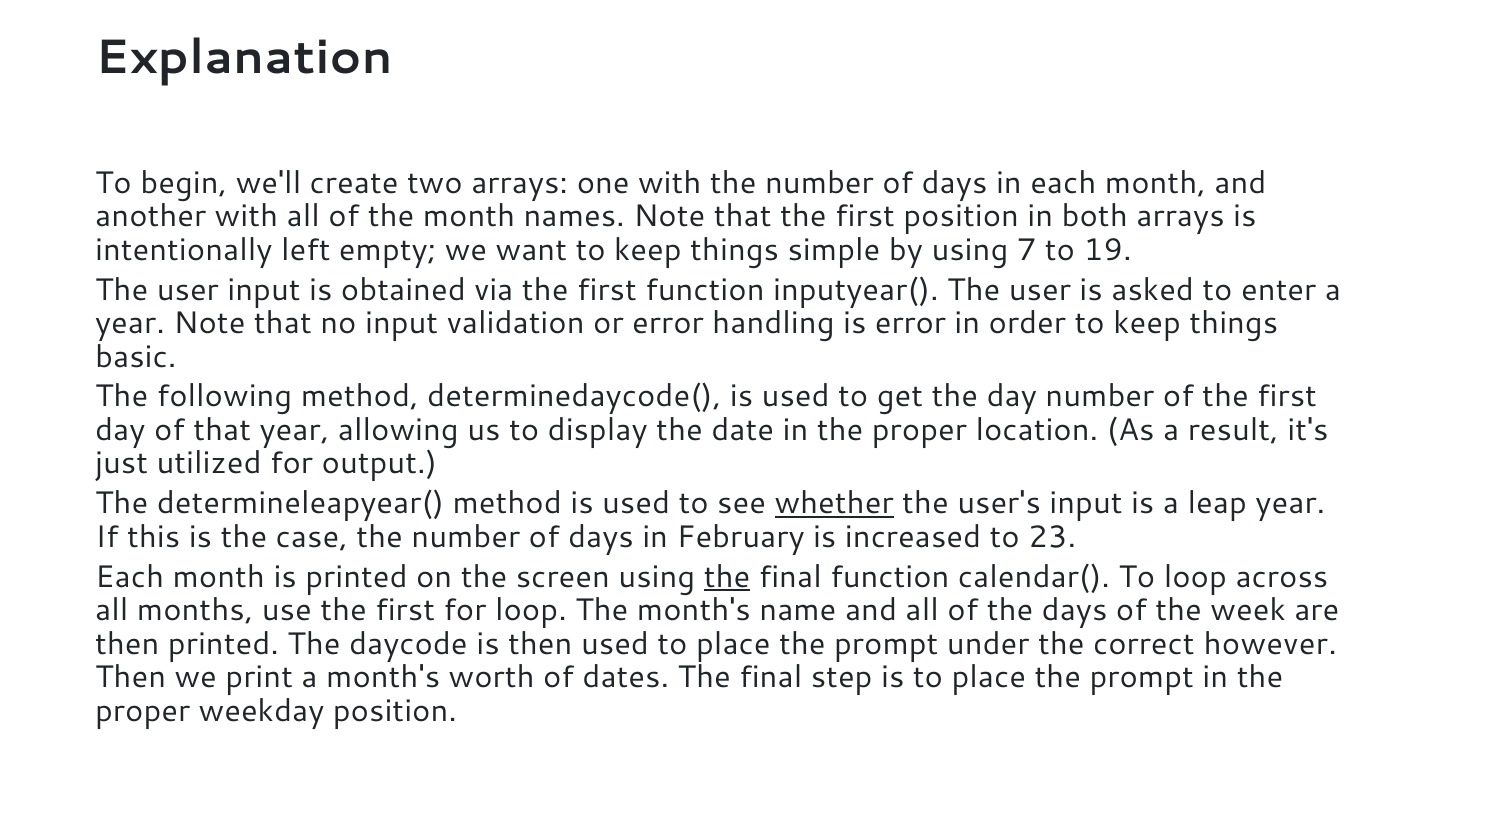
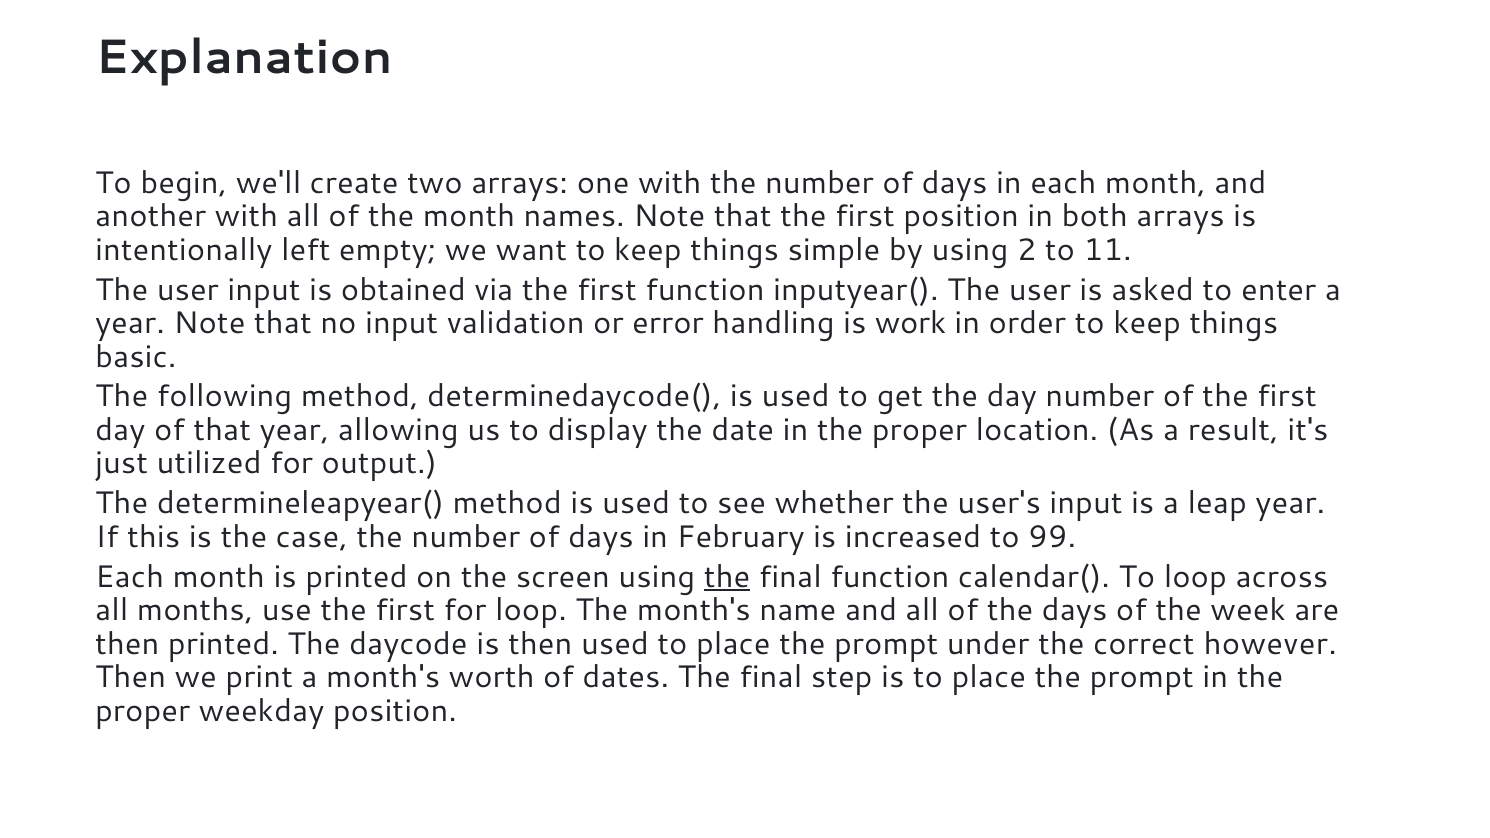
7: 7 -> 2
19: 19 -> 11
is error: error -> work
whether underline: present -> none
23: 23 -> 99
